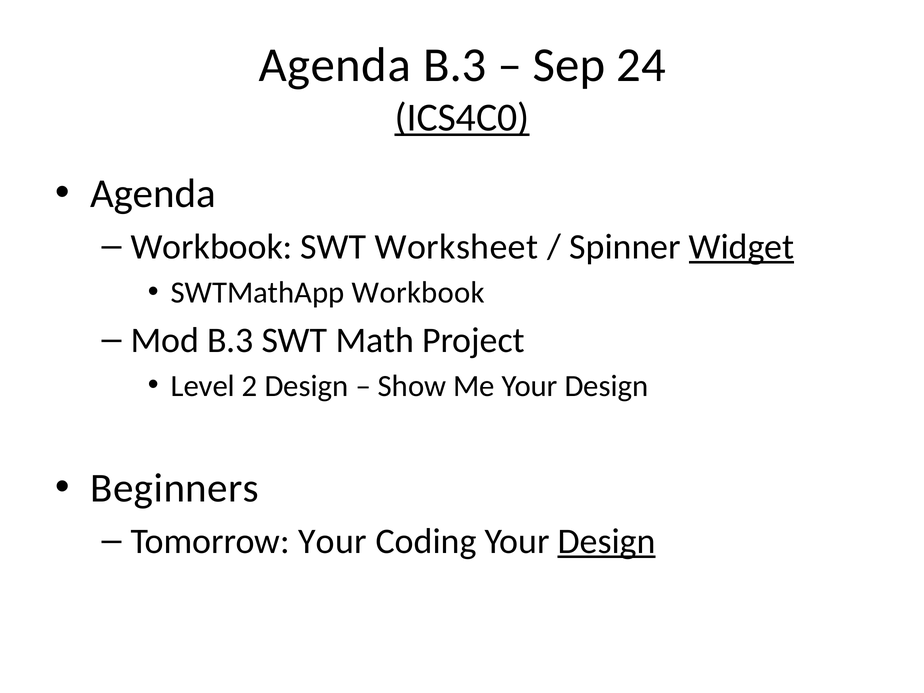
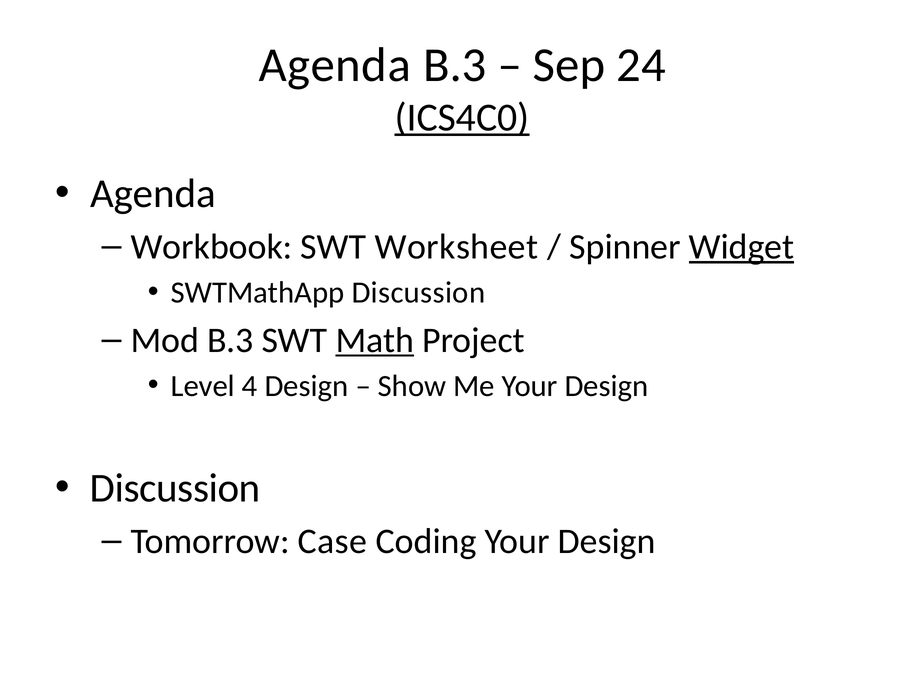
SWTMathApp Workbook: Workbook -> Discussion
Math underline: none -> present
2: 2 -> 4
Beginners at (175, 488): Beginners -> Discussion
Tomorrow Your: Your -> Case
Design at (607, 541) underline: present -> none
